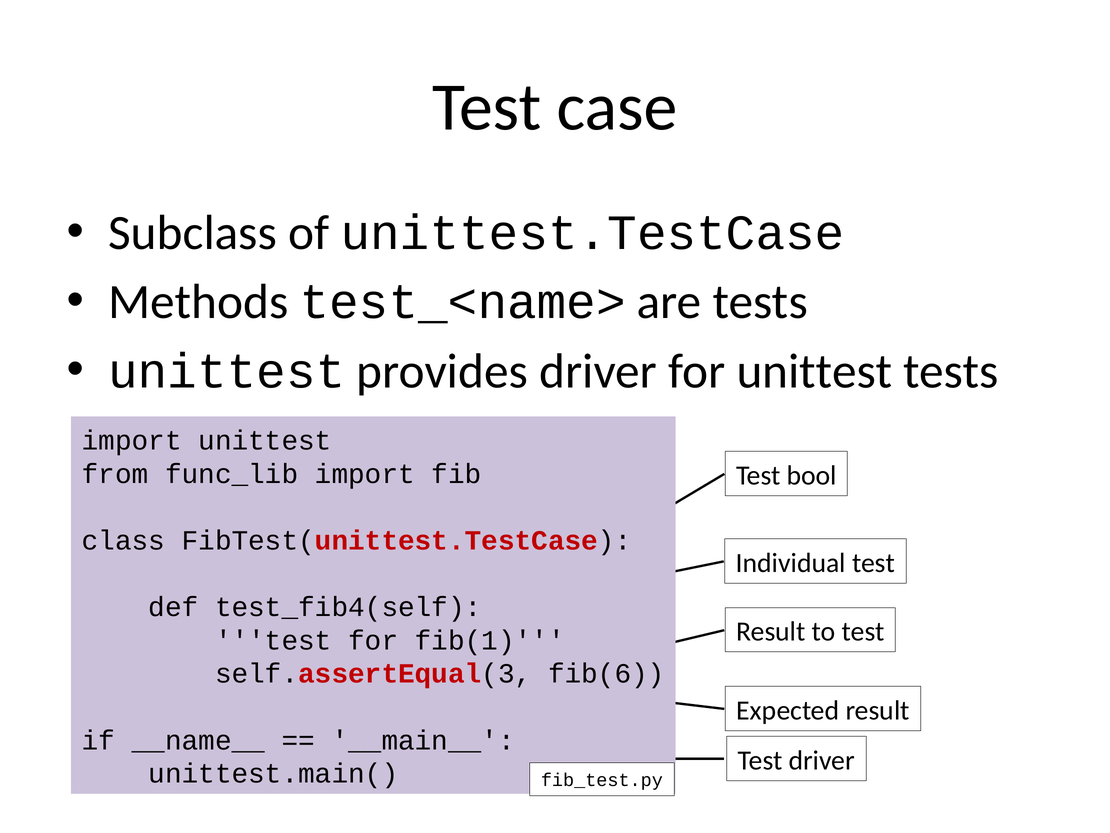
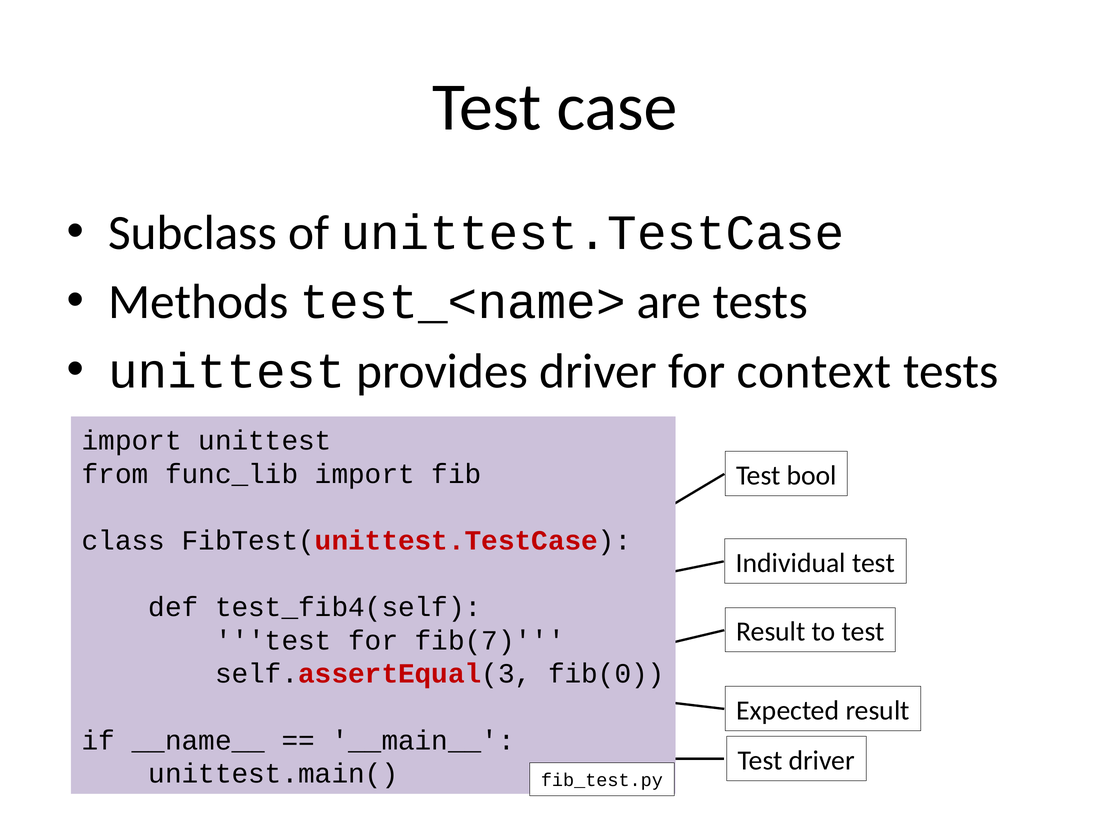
for unittest: unittest -> context
fib(1: fib(1 -> fib(7
fib(6: fib(6 -> fib(0
